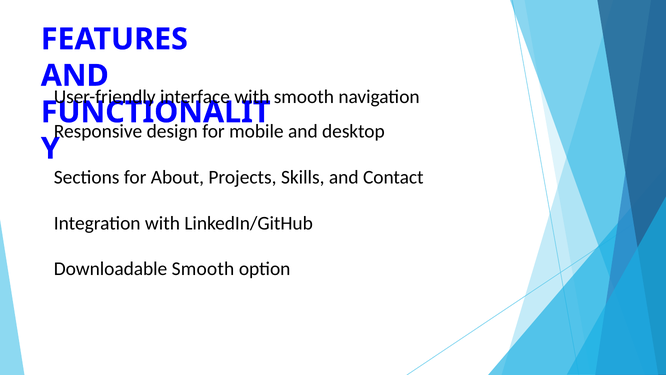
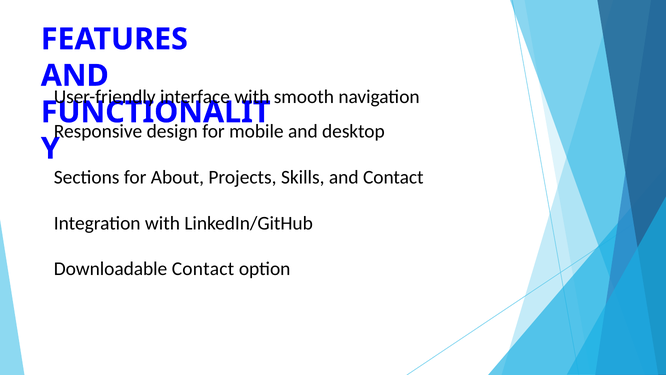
Downloadable Smooth: Smooth -> Contact
